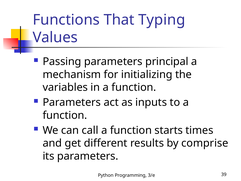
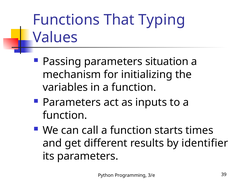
principal: principal -> situation
comprise: comprise -> identifier
